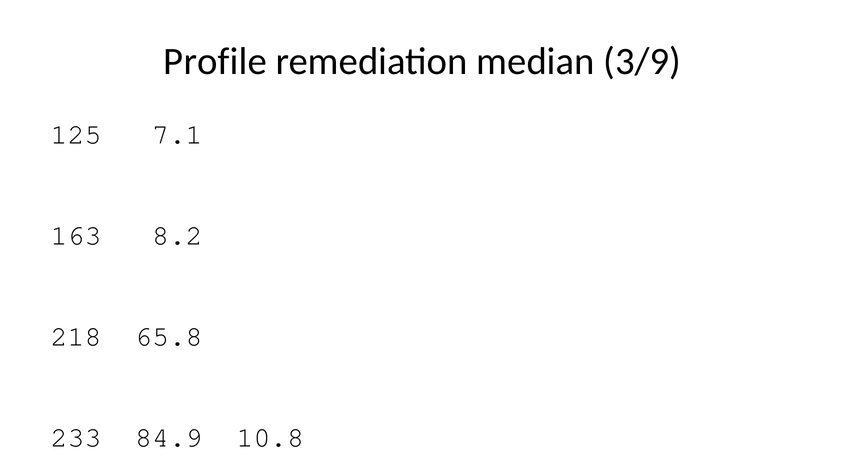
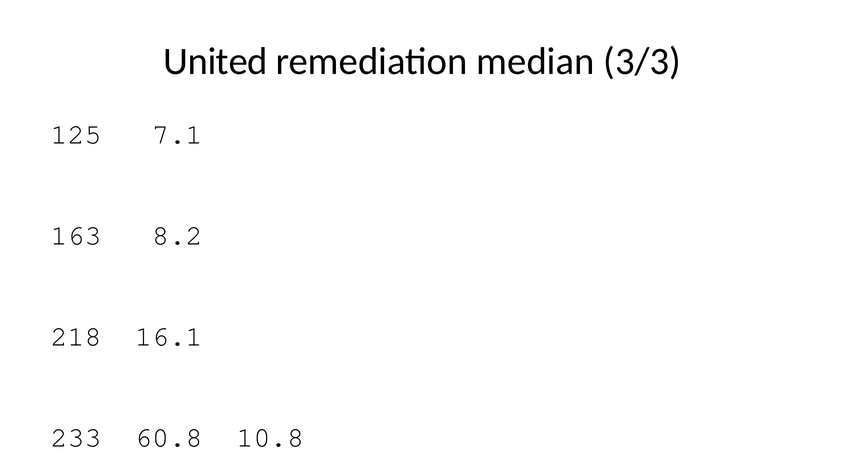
Profile: Profile -> United
3/9: 3/9 -> 3/3
65.8: 65.8 -> 16.1
84.9: 84.9 -> 60.8
